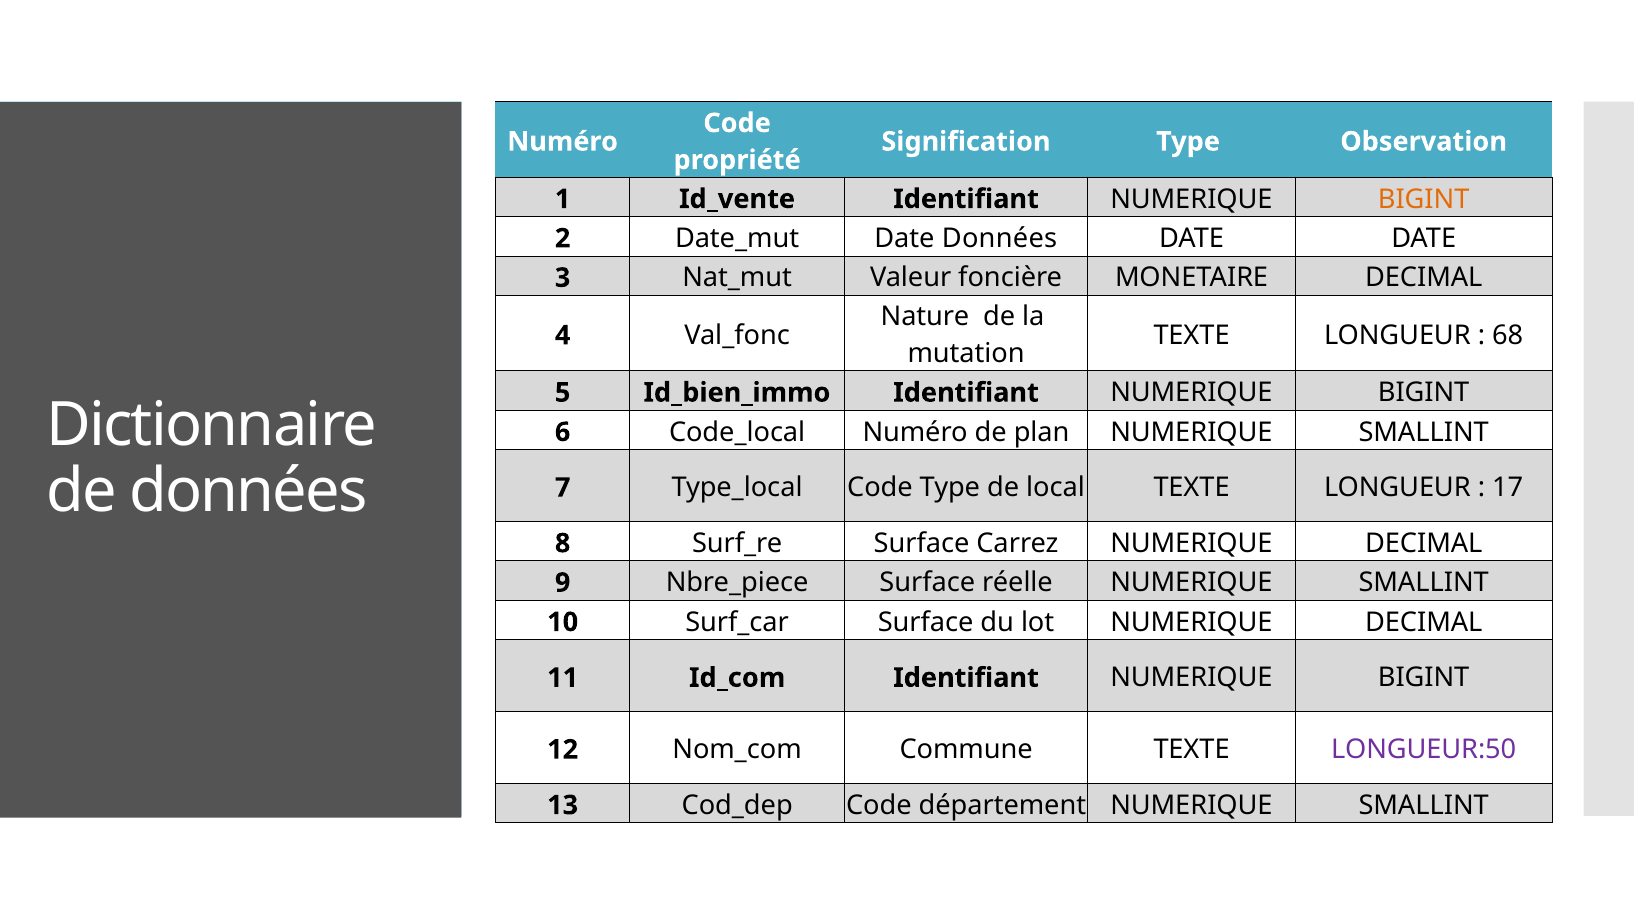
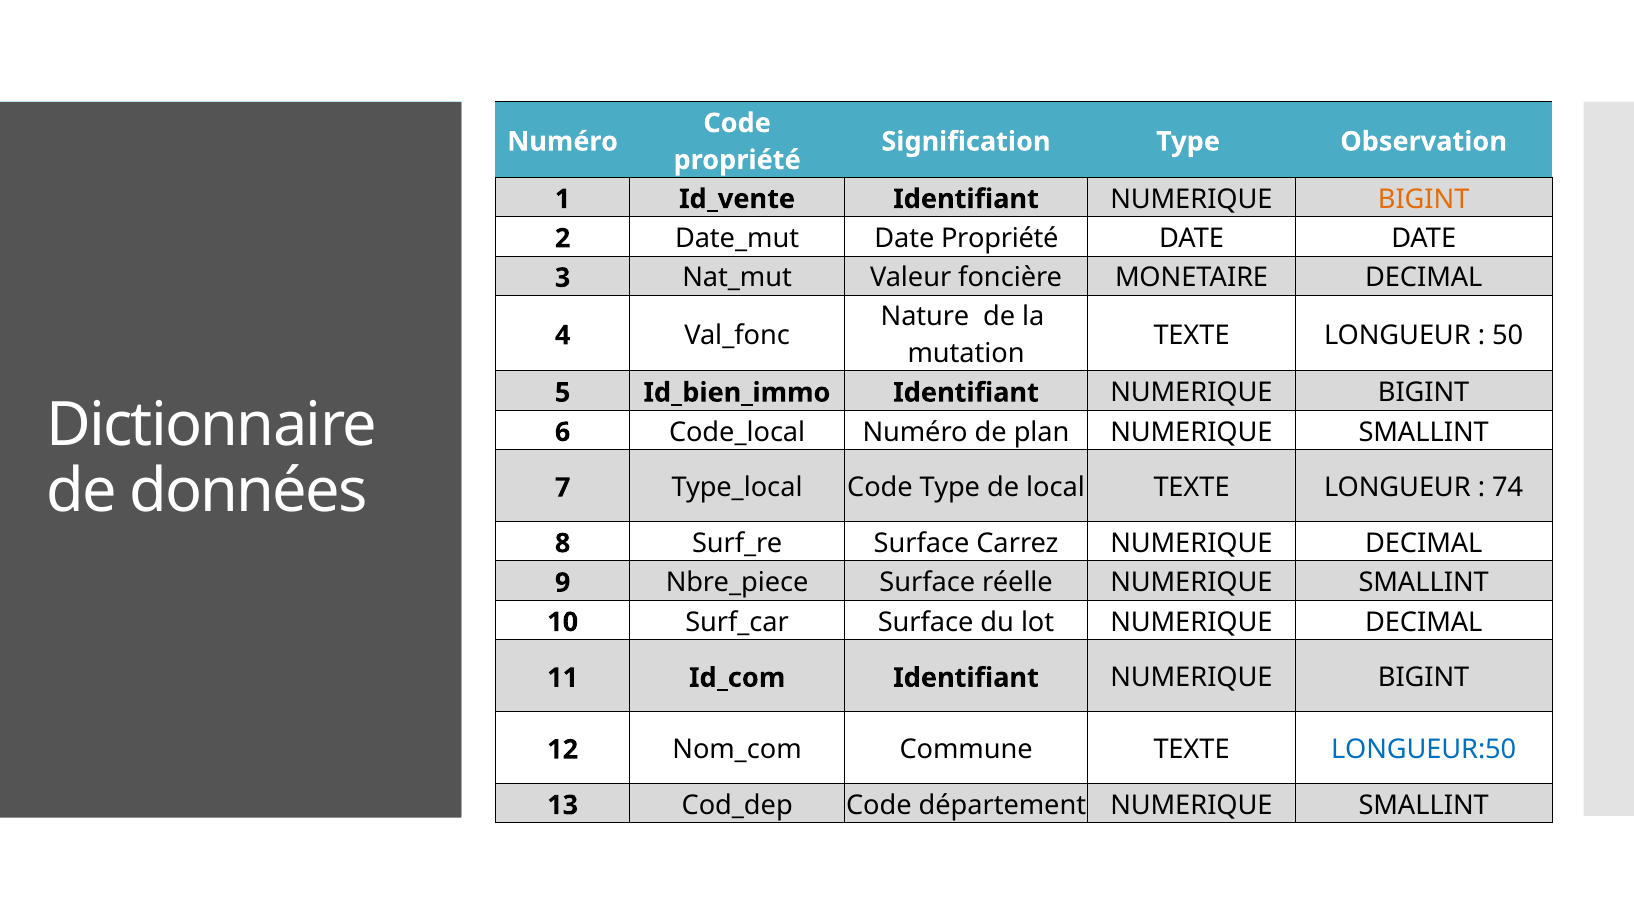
Date Données: Données -> Propriété
68: 68 -> 50
17: 17 -> 74
LONGUEUR:50 colour: purple -> blue
